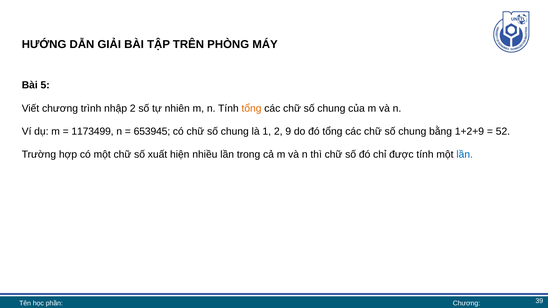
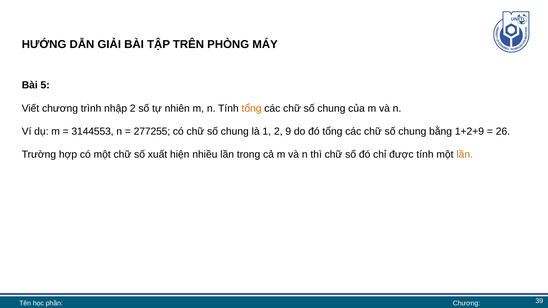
1173499: 1173499 -> 3144553
653945: 653945 -> 277255
52: 52 -> 26
lần at (465, 155) colour: blue -> orange
